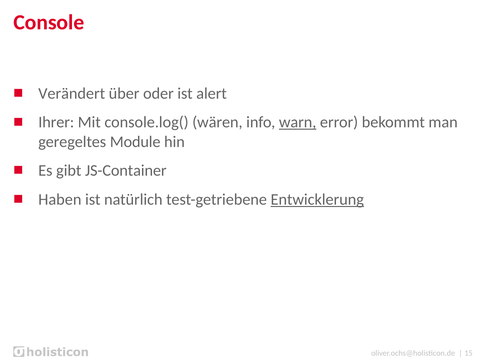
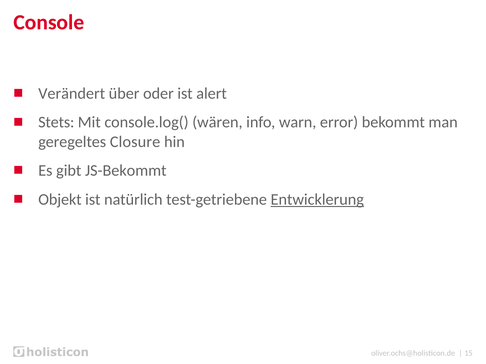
Ihrer: Ihrer -> Stets
warn underline: present -> none
Module: Module -> Closure
JS-Container: JS-Container -> JS-Bekommt
Haben: Haben -> Objekt
